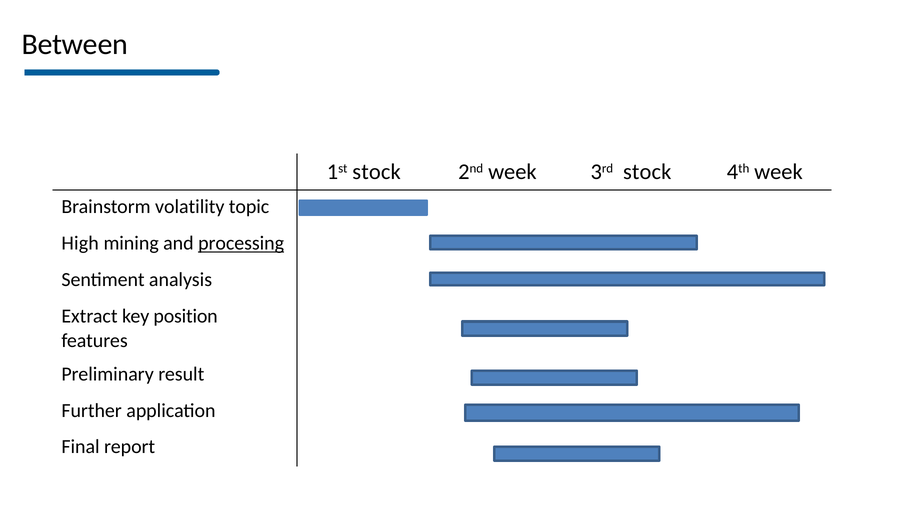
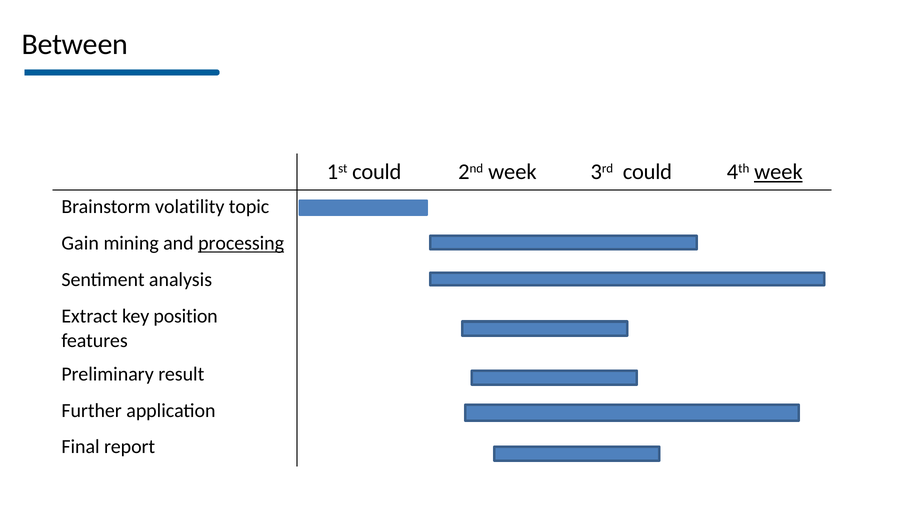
1st stock: stock -> could
3rd stock: stock -> could
week at (778, 172) underline: none -> present
High: High -> Gain
